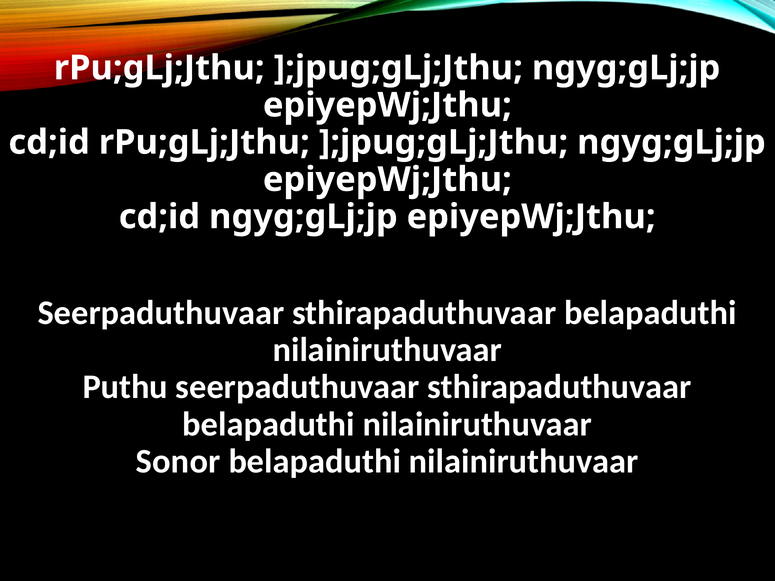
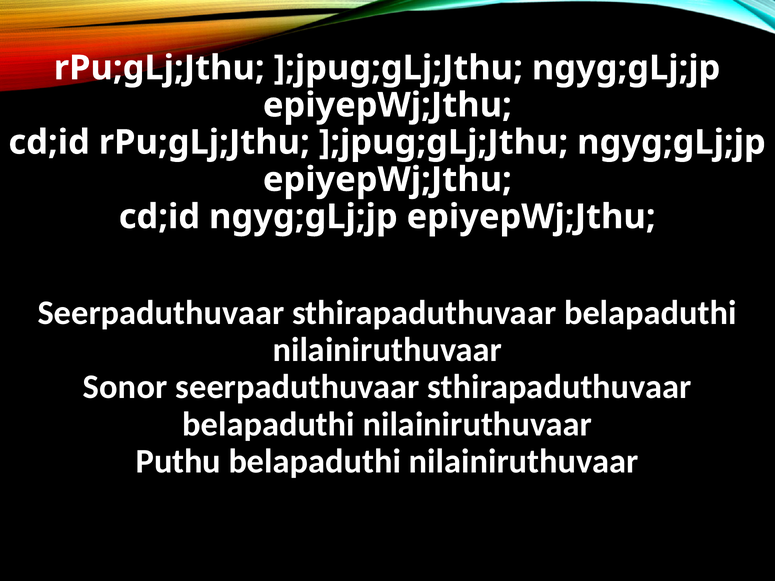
Puthu: Puthu -> Sonor
Sonor: Sonor -> Puthu
